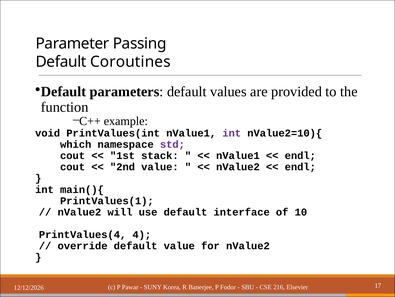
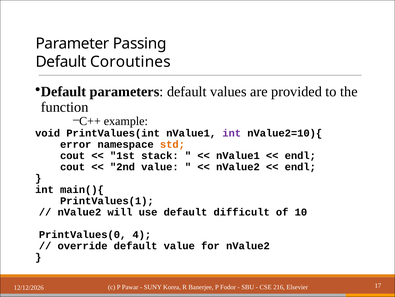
which: which -> error
std colour: purple -> orange
interface: interface -> difficult
PrintValues(4: PrintValues(4 -> PrintValues(0
